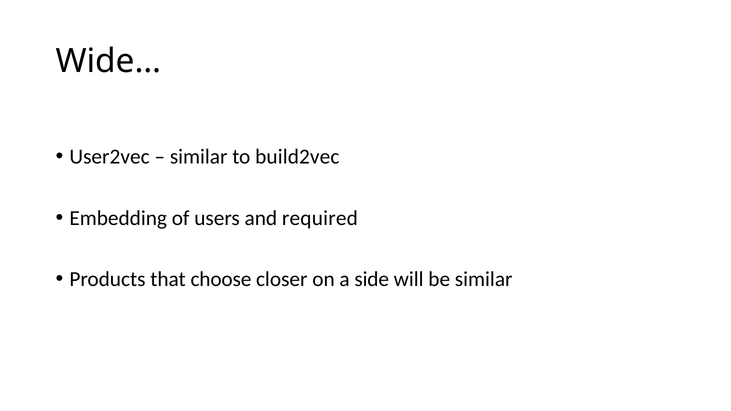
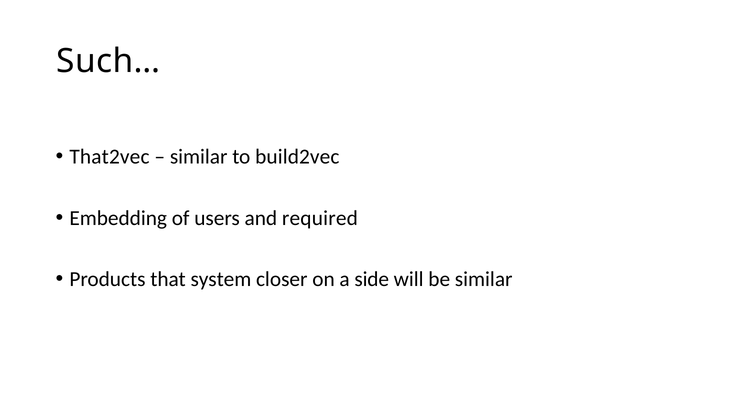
Wide…: Wide… -> Such…
User2vec: User2vec -> That2vec
choose: choose -> system
